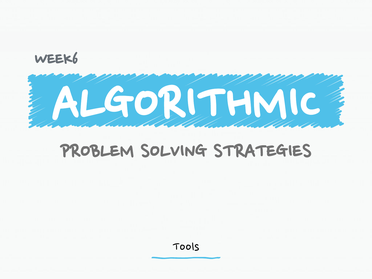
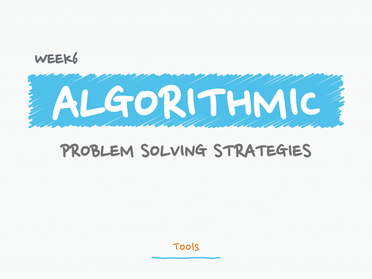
Tools colour: black -> orange
